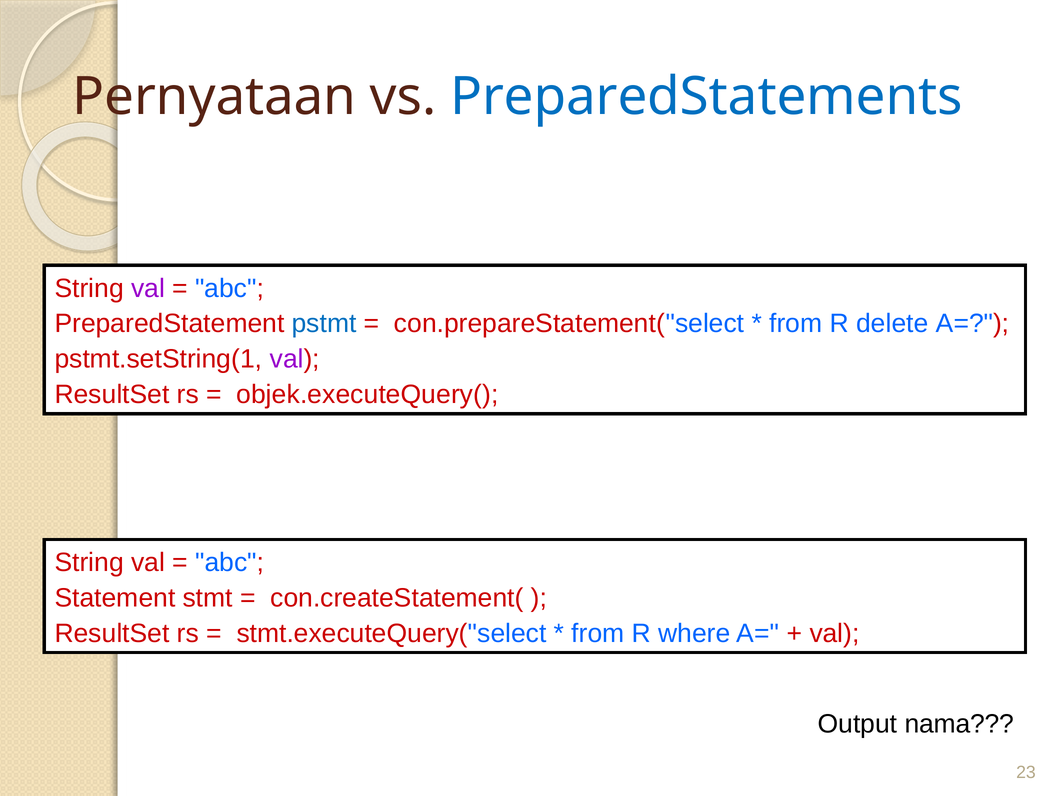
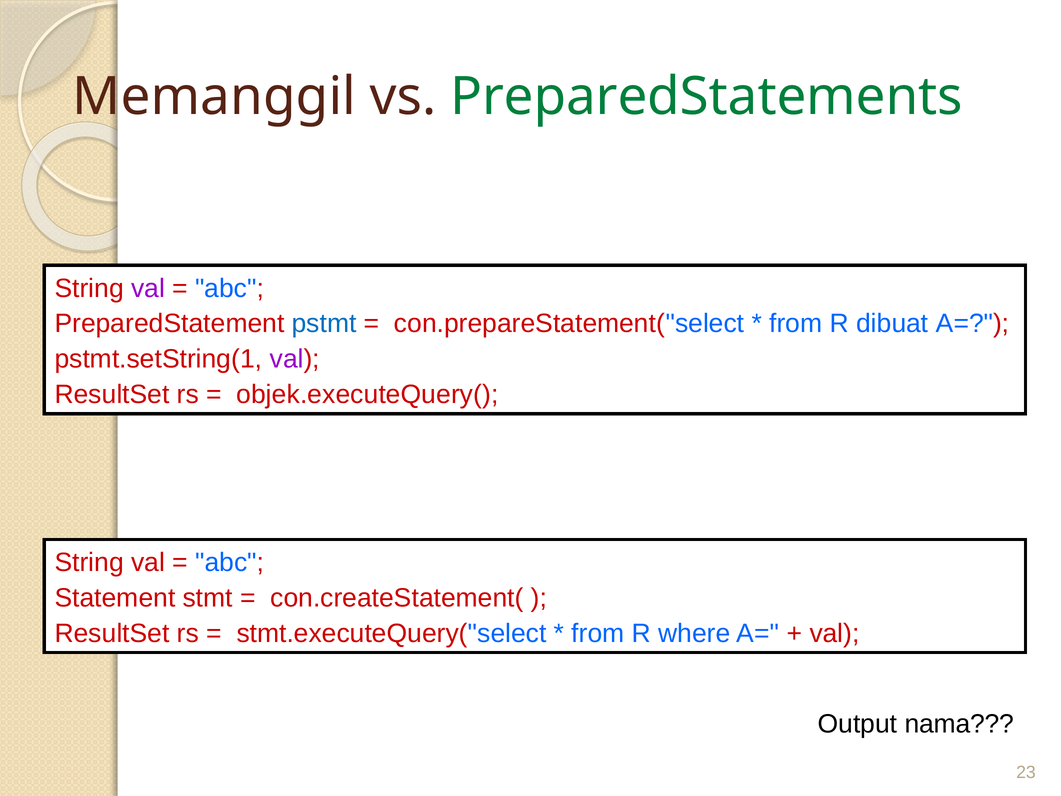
Pernyataan: Pernyataan -> Memanggil
PreparedStatements colour: blue -> green
delete: delete -> dibuat
